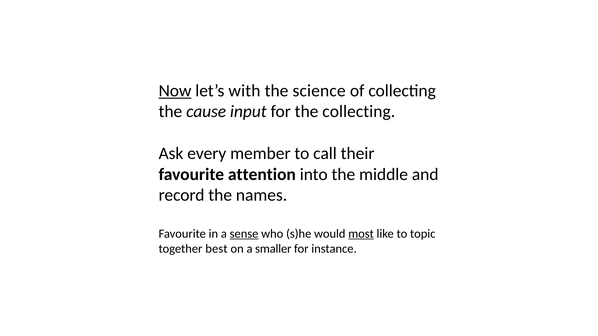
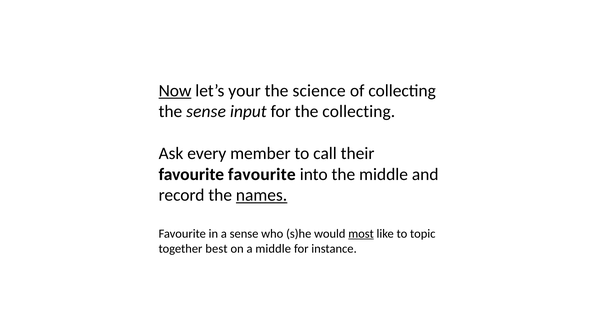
with: with -> your
the cause: cause -> sense
favourite attention: attention -> favourite
names underline: none -> present
sense at (244, 234) underline: present -> none
a smaller: smaller -> middle
